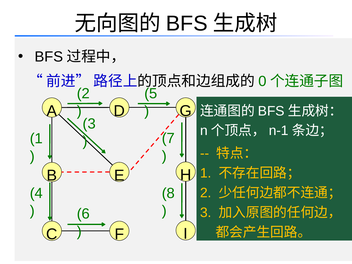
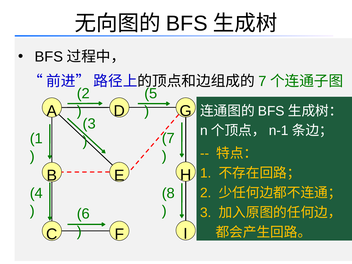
0 at (262, 81): 0 -> 7
